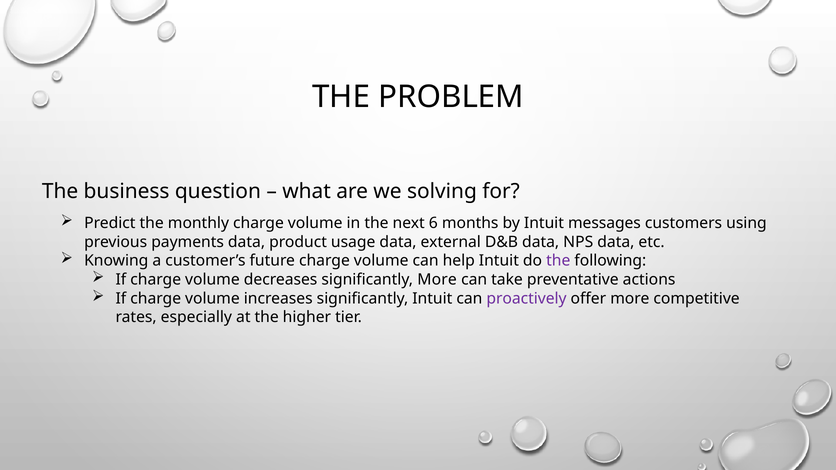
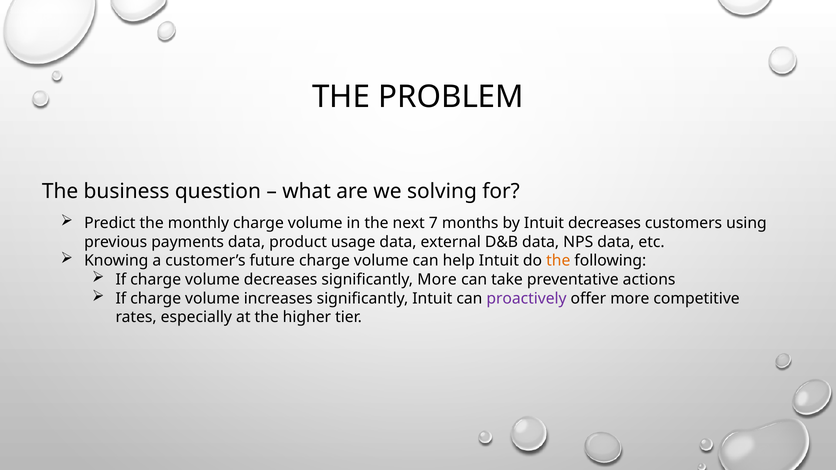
6: 6 -> 7
Intuit messages: messages -> decreases
the at (558, 261) colour: purple -> orange
